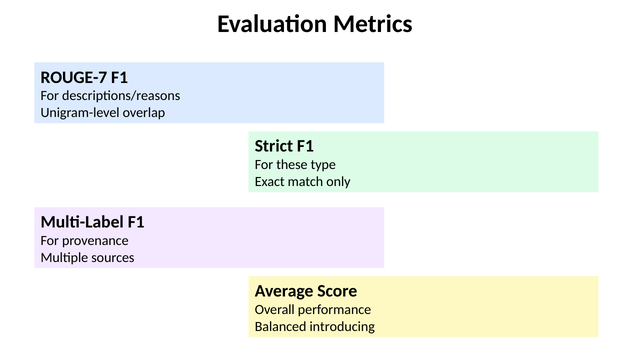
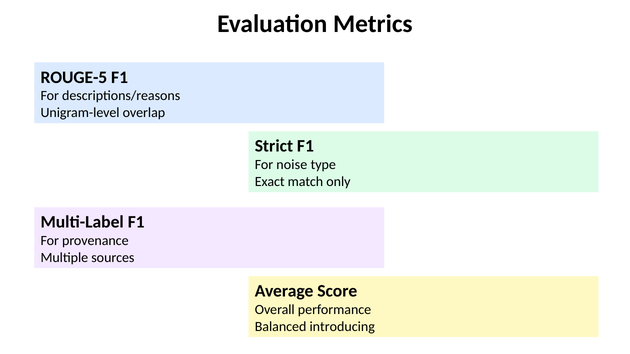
ROUGE-7: ROUGE-7 -> ROUGE-5
these: these -> noise
